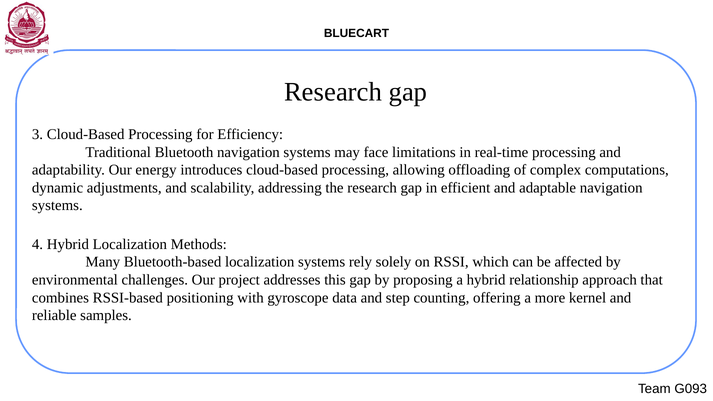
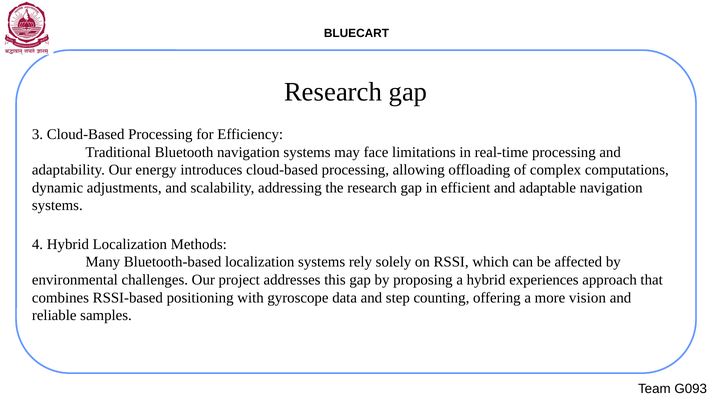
relationship: relationship -> experiences
kernel: kernel -> vision
